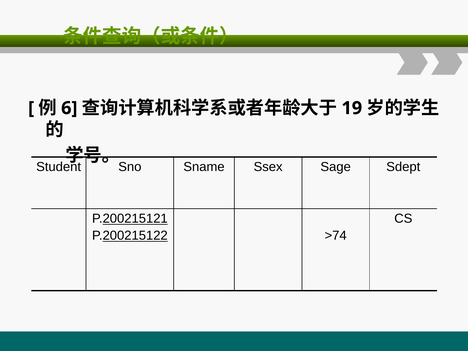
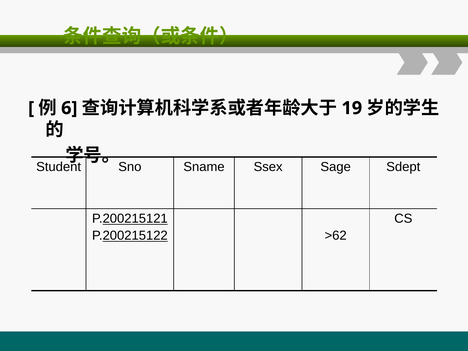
>74: >74 -> >62
